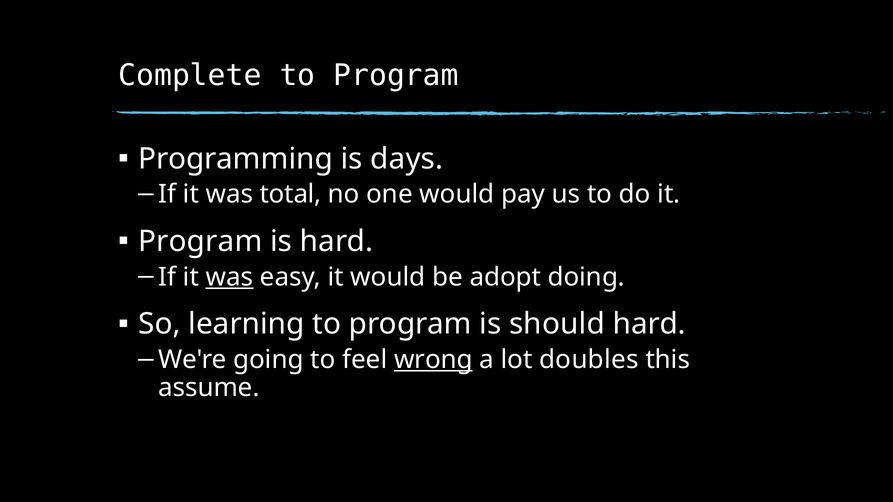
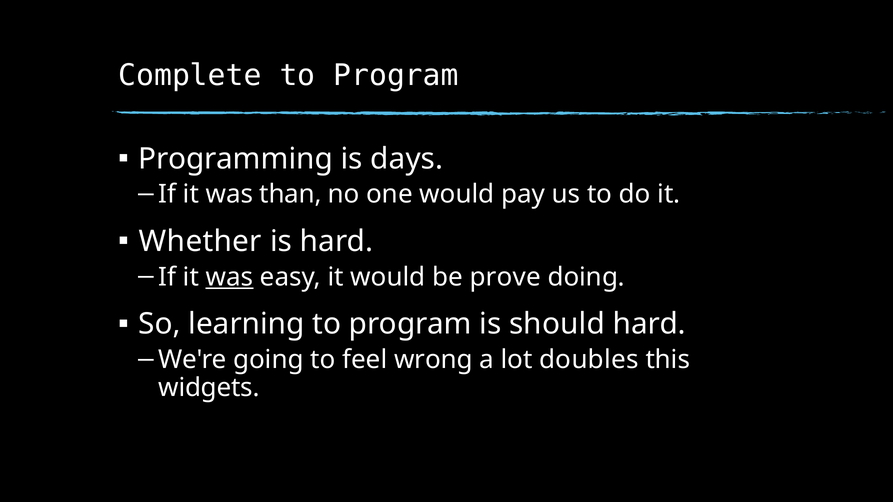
total: total -> than
Program at (200, 241): Program -> Whether
adopt: adopt -> prove
wrong underline: present -> none
assume: assume -> widgets
